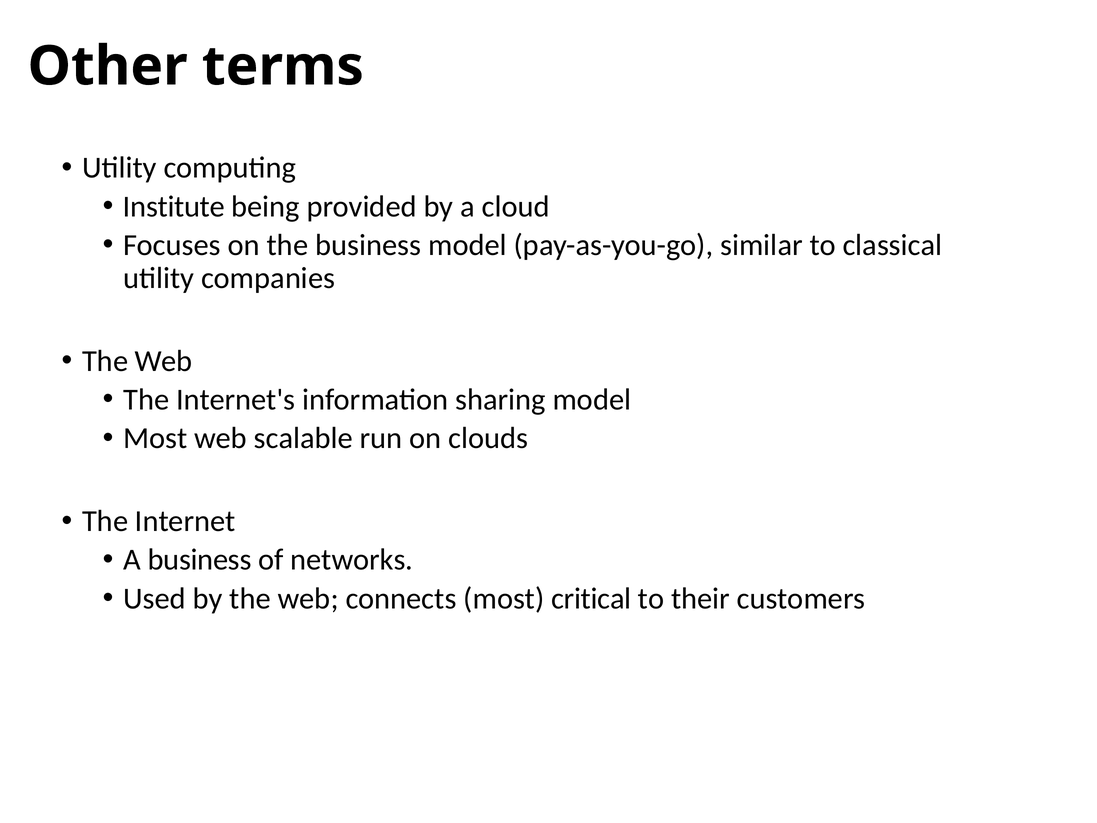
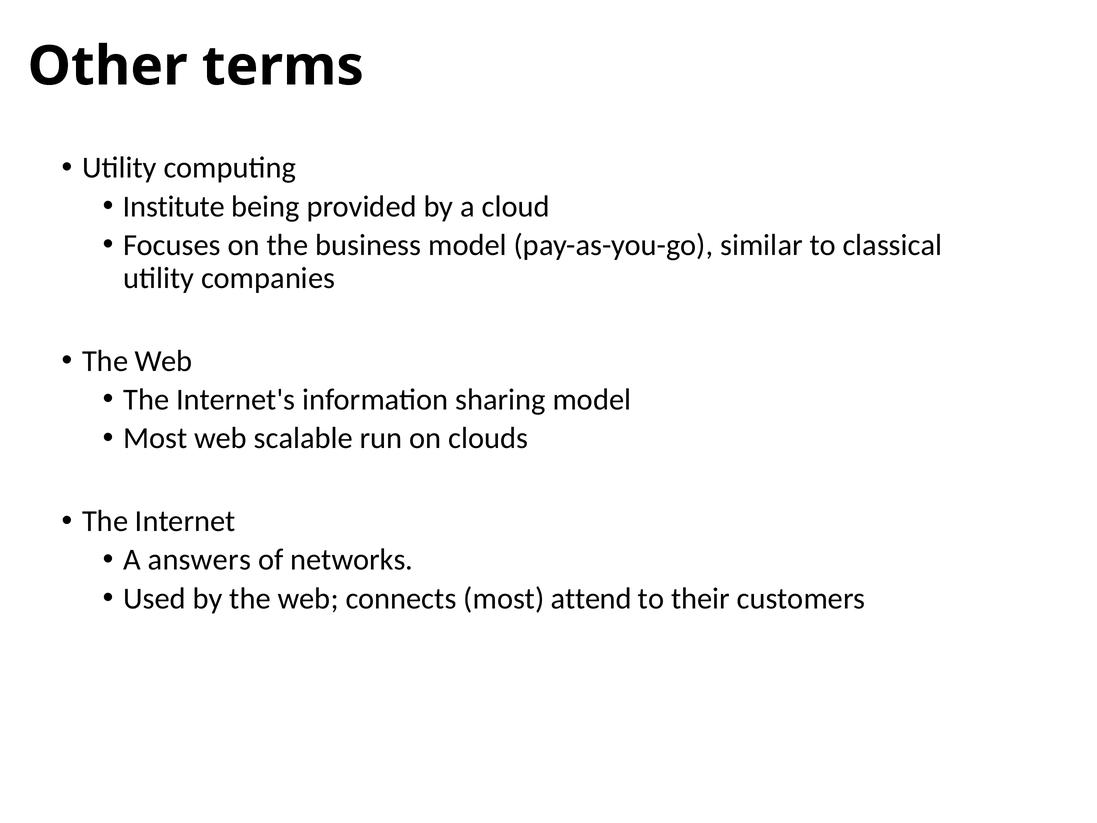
A business: business -> answers
critical: critical -> attend
